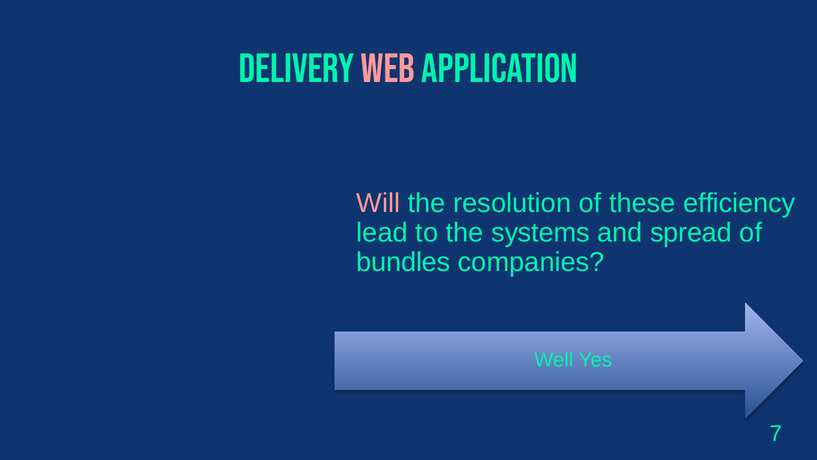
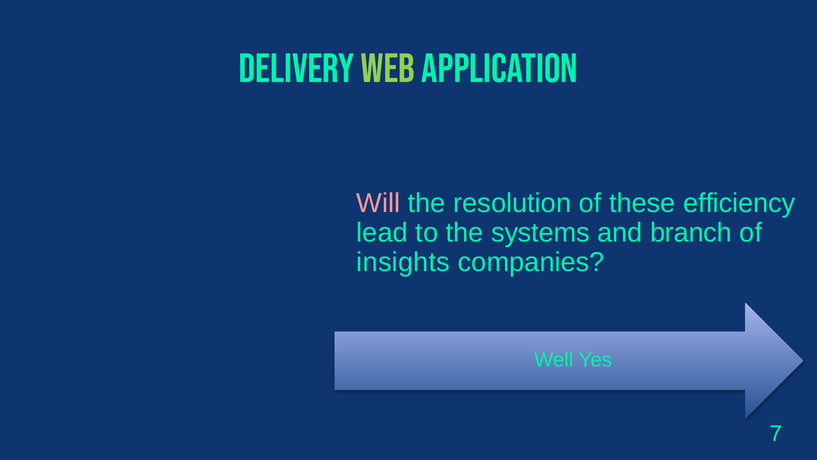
WEB colour: pink -> light green
spread: spread -> branch
bundles: bundles -> insights
